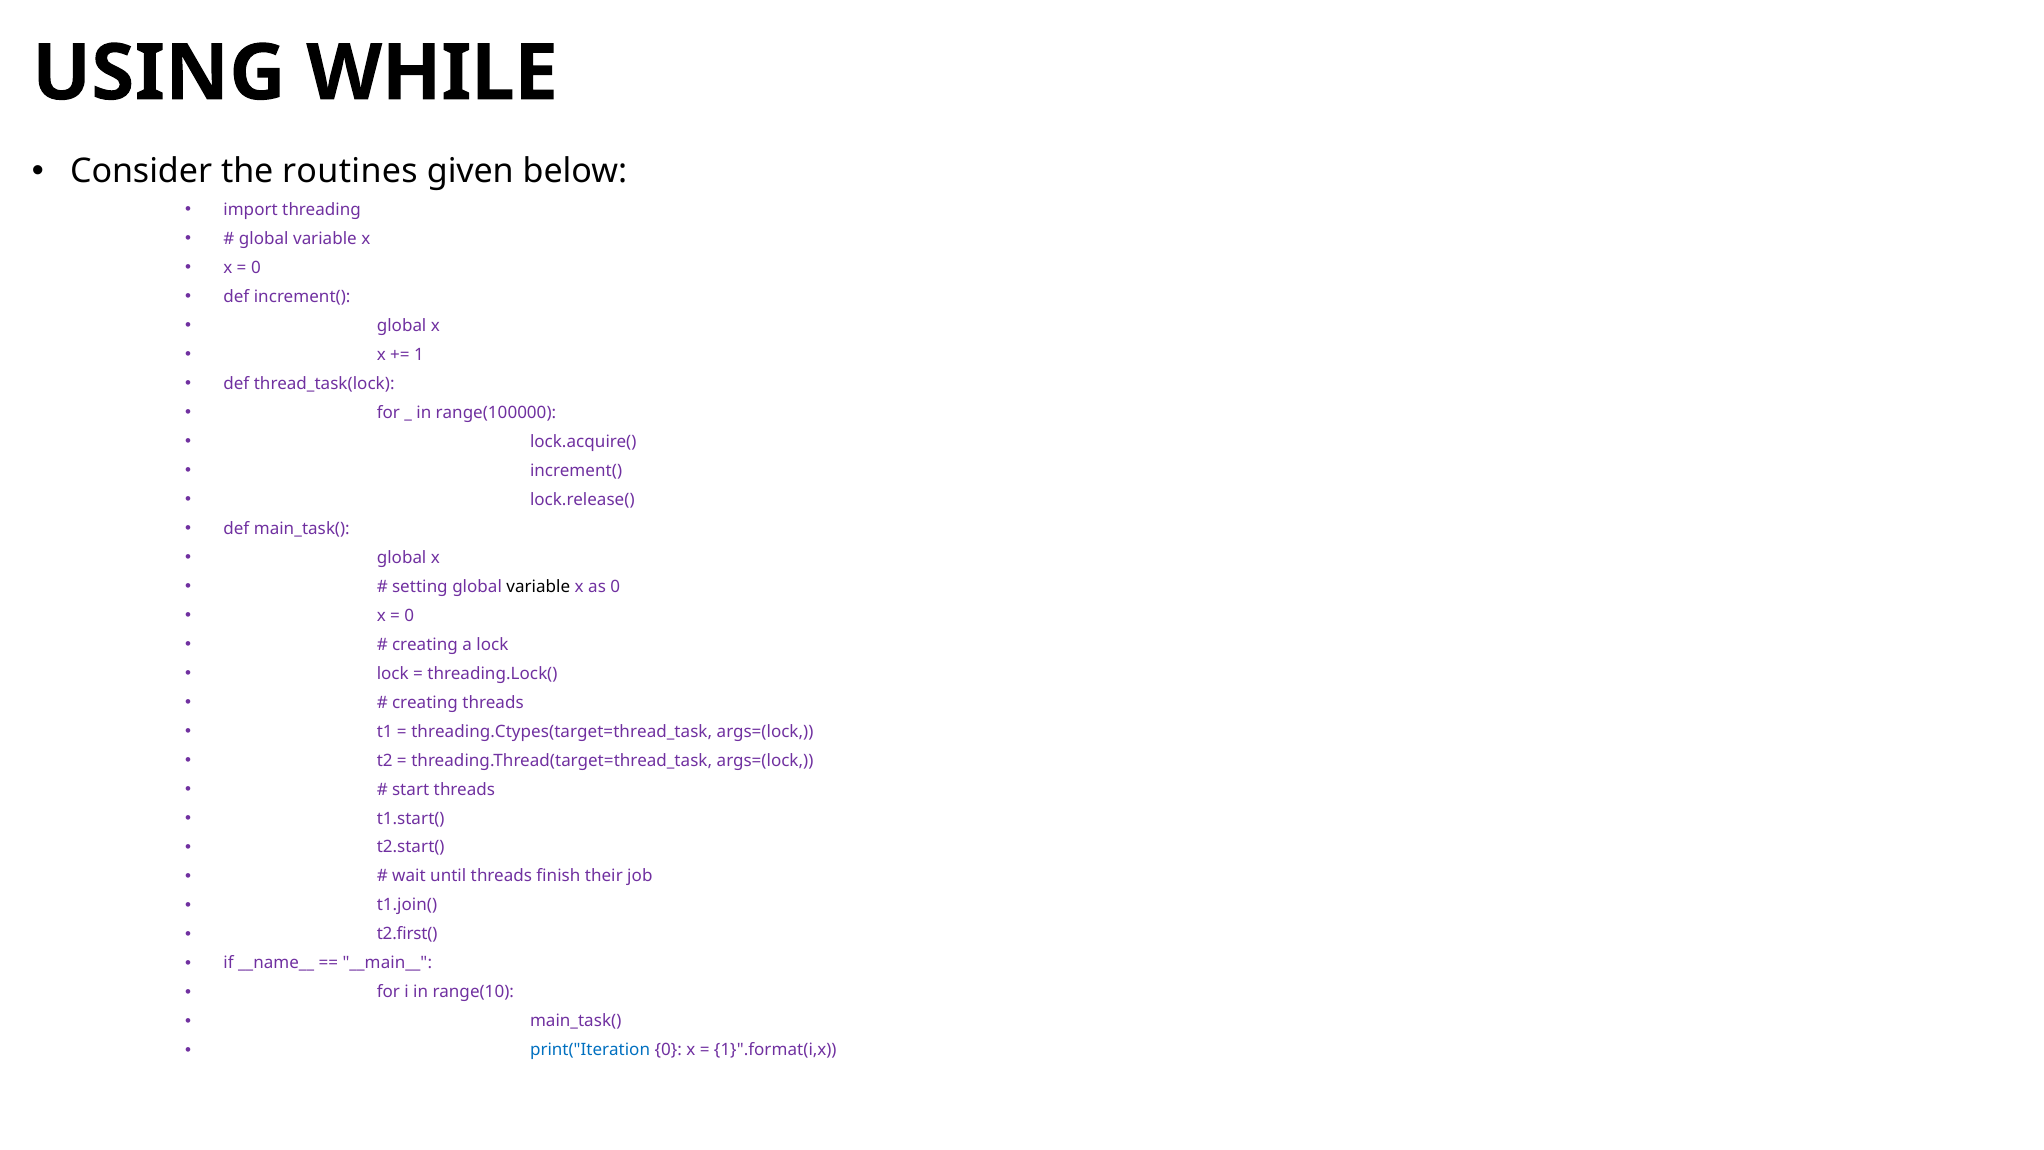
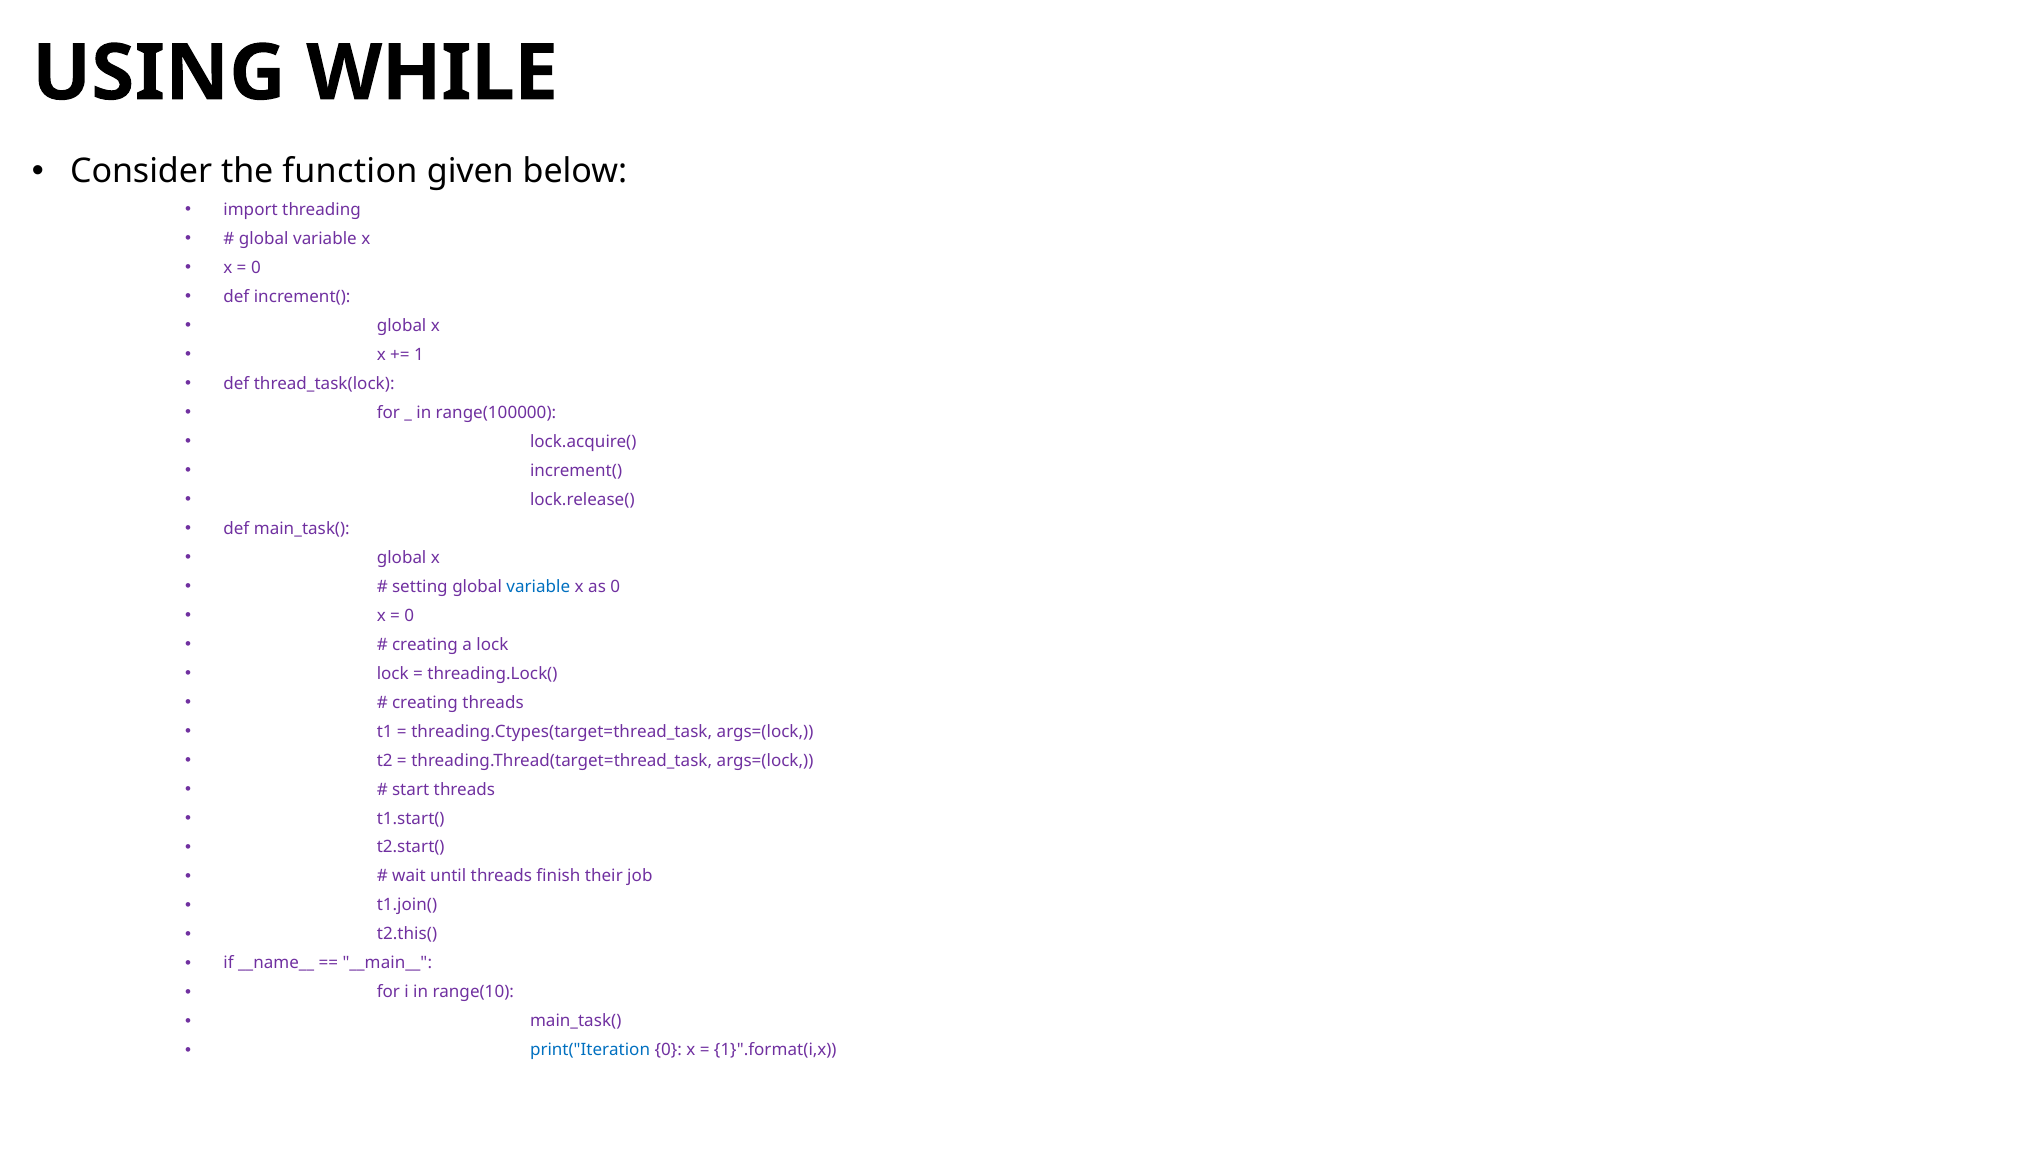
routines: routines -> function
variable at (538, 586) colour: black -> blue
t2.first(: t2.first( -> t2.this(
